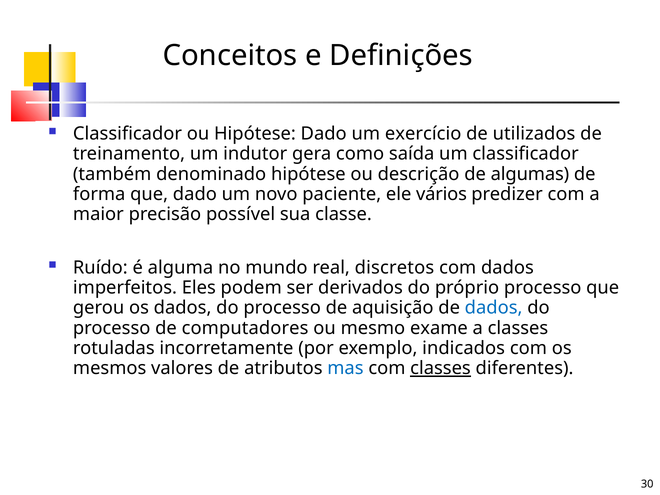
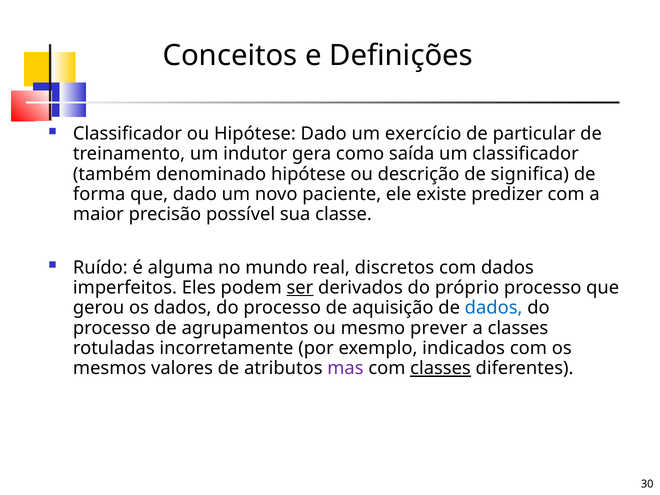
utilizados: utilizados -> particular
algumas: algumas -> significa
vários: vários -> existe
ser underline: none -> present
computadores: computadores -> agrupamentos
exame: exame -> prever
mas colour: blue -> purple
